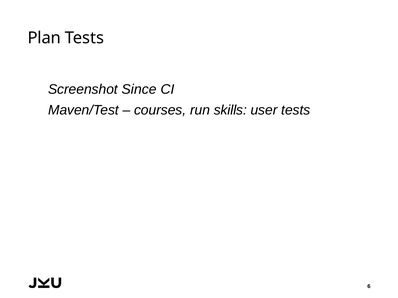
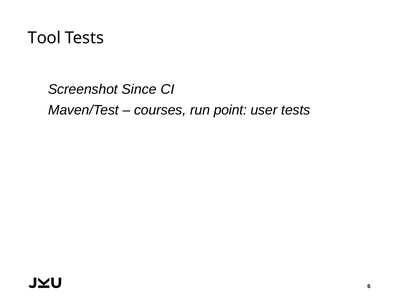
Plan: Plan -> Tool
skills: skills -> point
